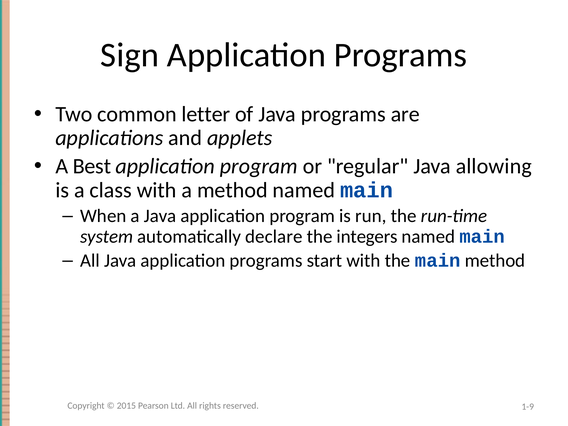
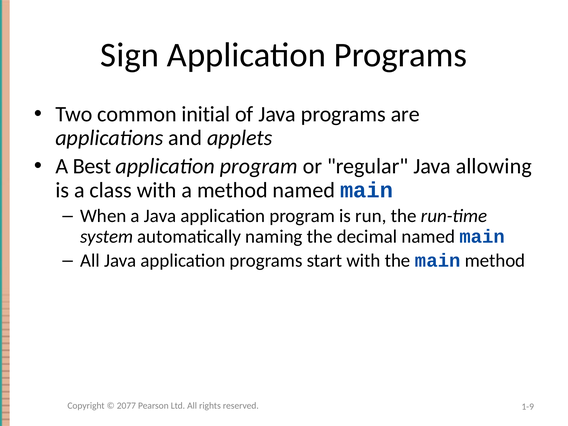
letter: letter -> initial
declare: declare -> naming
integers: integers -> decimal
2015: 2015 -> 2077
